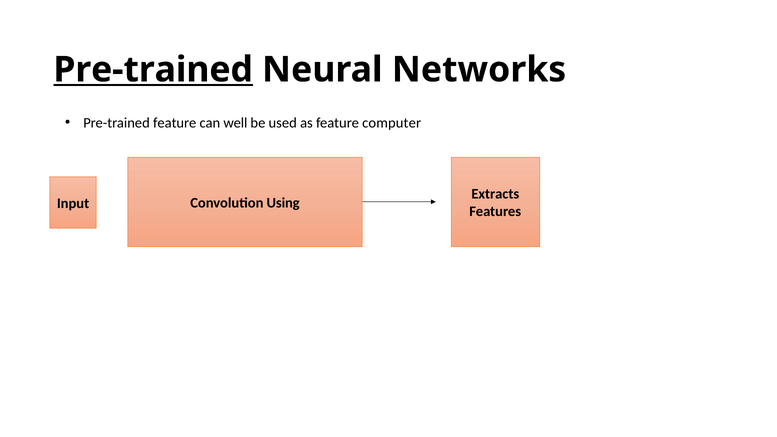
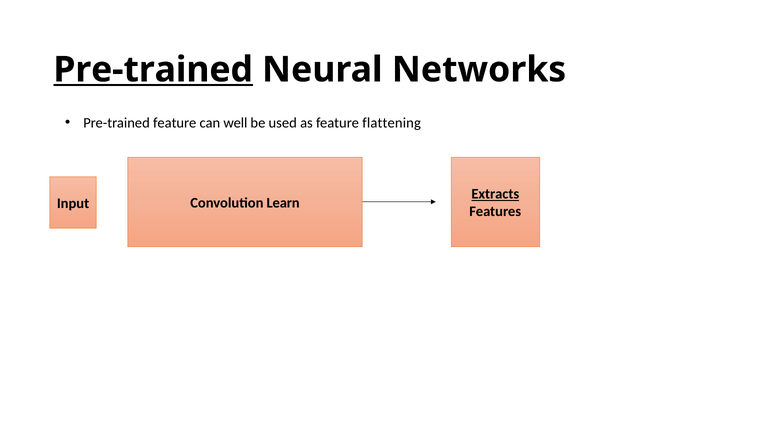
computer: computer -> flattening
Extracts underline: none -> present
Using: Using -> Learn
